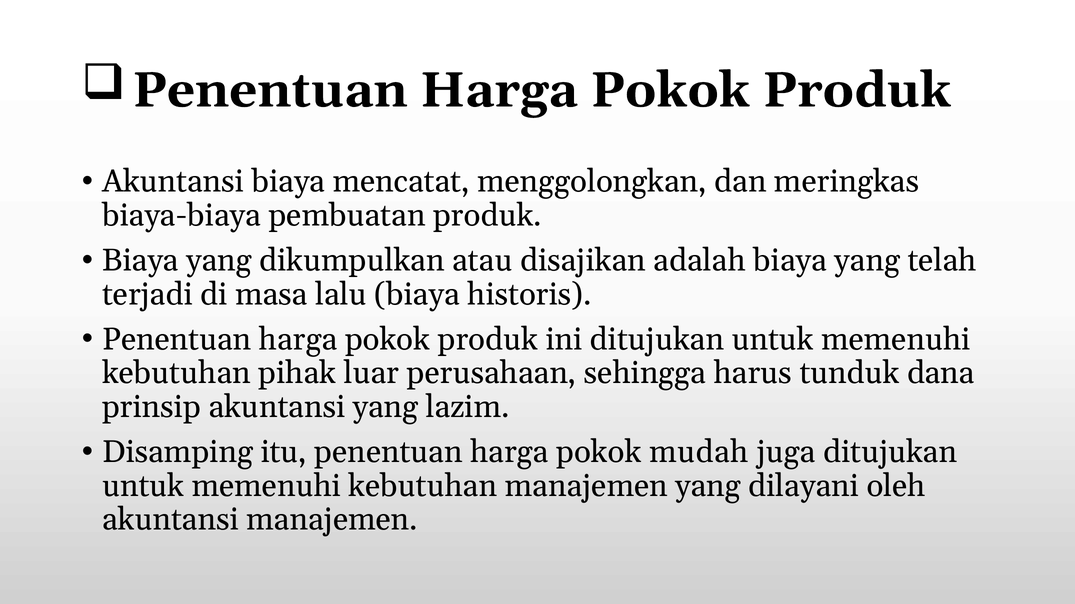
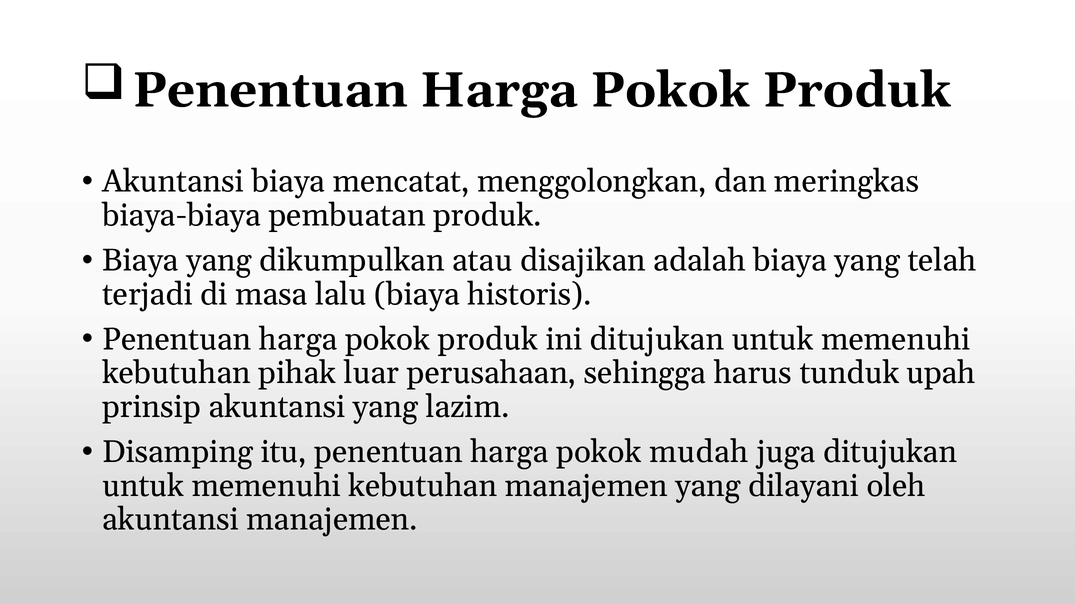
dana: dana -> upah
